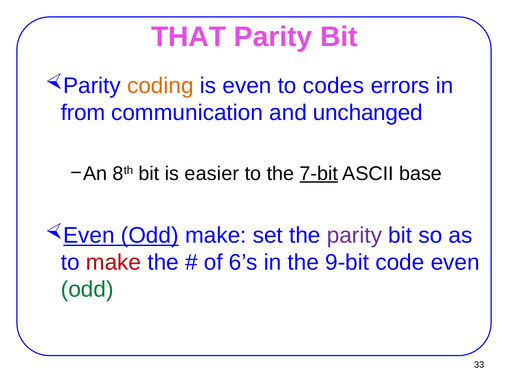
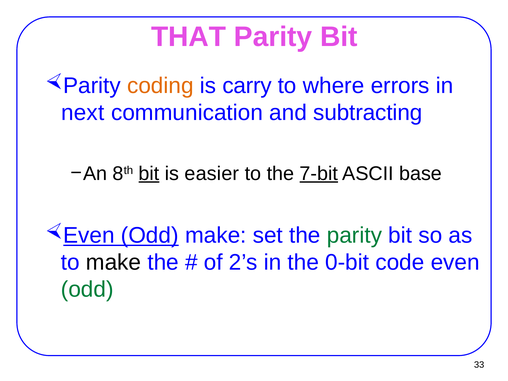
is even: even -> carry
codes: codes -> where
from: from -> next
unchanged: unchanged -> subtracting
bit at (149, 174) underline: none -> present
parity at (354, 235) colour: purple -> green
make at (114, 262) colour: red -> black
6’s: 6’s -> 2’s
9-bit: 9-bit -> 0-bit
